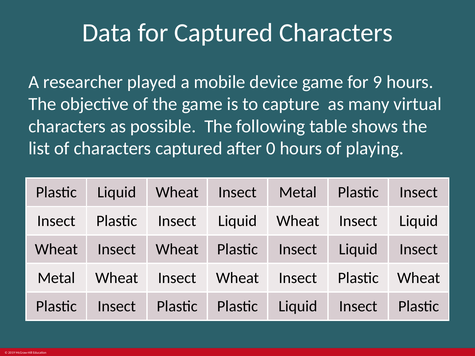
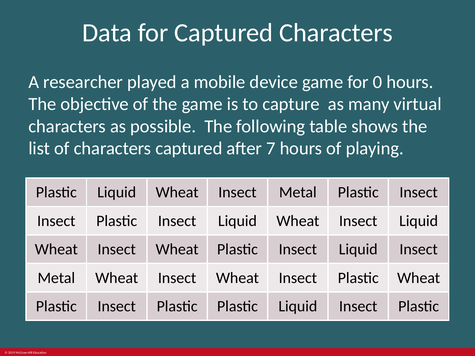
9: 9 -> 0
0: 0 -> 7
